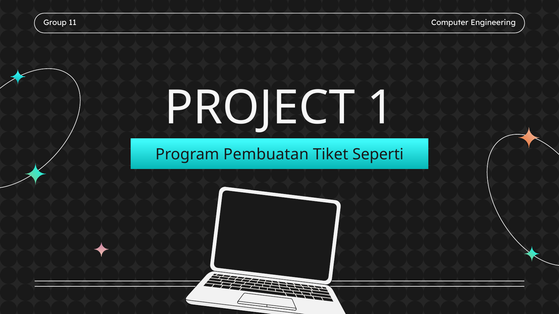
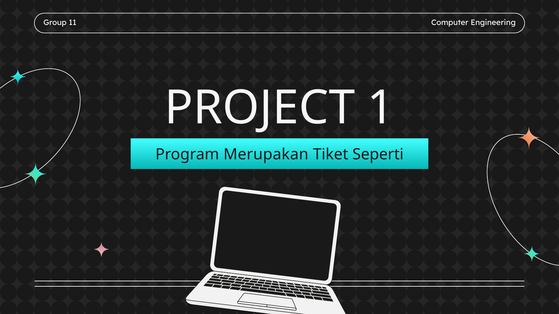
Pembuatan: Pembuatan -> Merupakan
